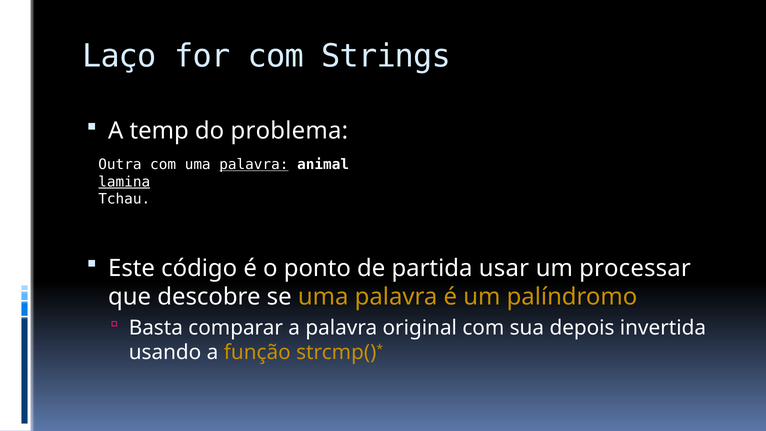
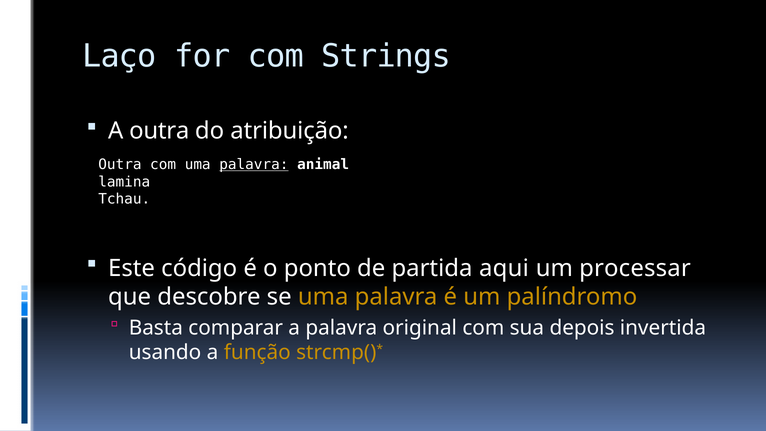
A temp: temp -> outra
problema: problema -> atribuição
lamina underline: present -> none
usar: usar -> aqui
